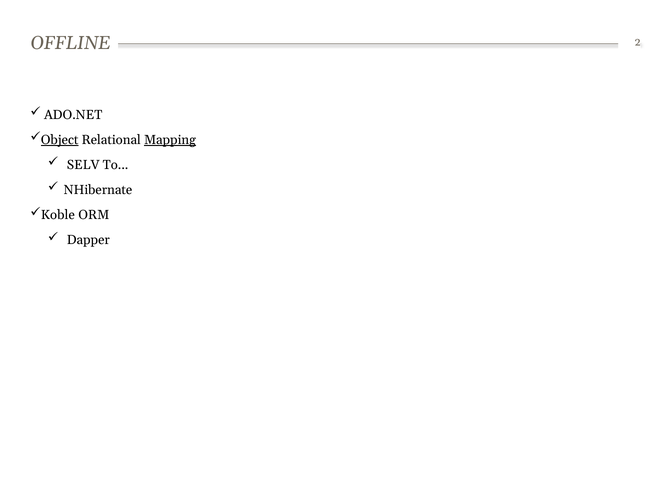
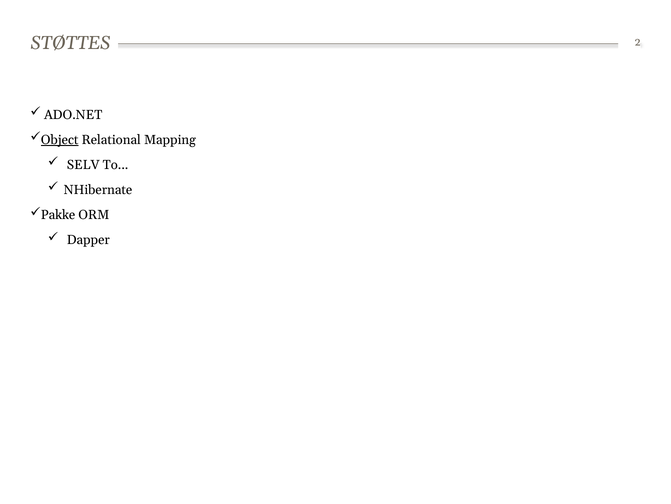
OFFLINE: OFFLINE -> STØTTES
Mapping underline: present -> none
Koble: Koble -> Pakke
